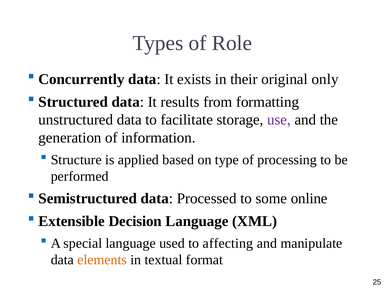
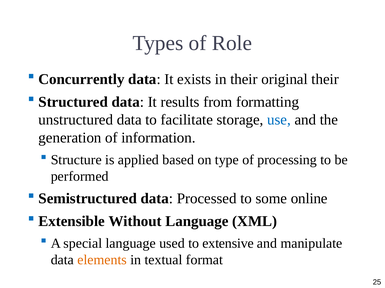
original only: only -> their
use colour: purple -> blue
Decision: Decision -> Without
affecting: affecting -> extensive
